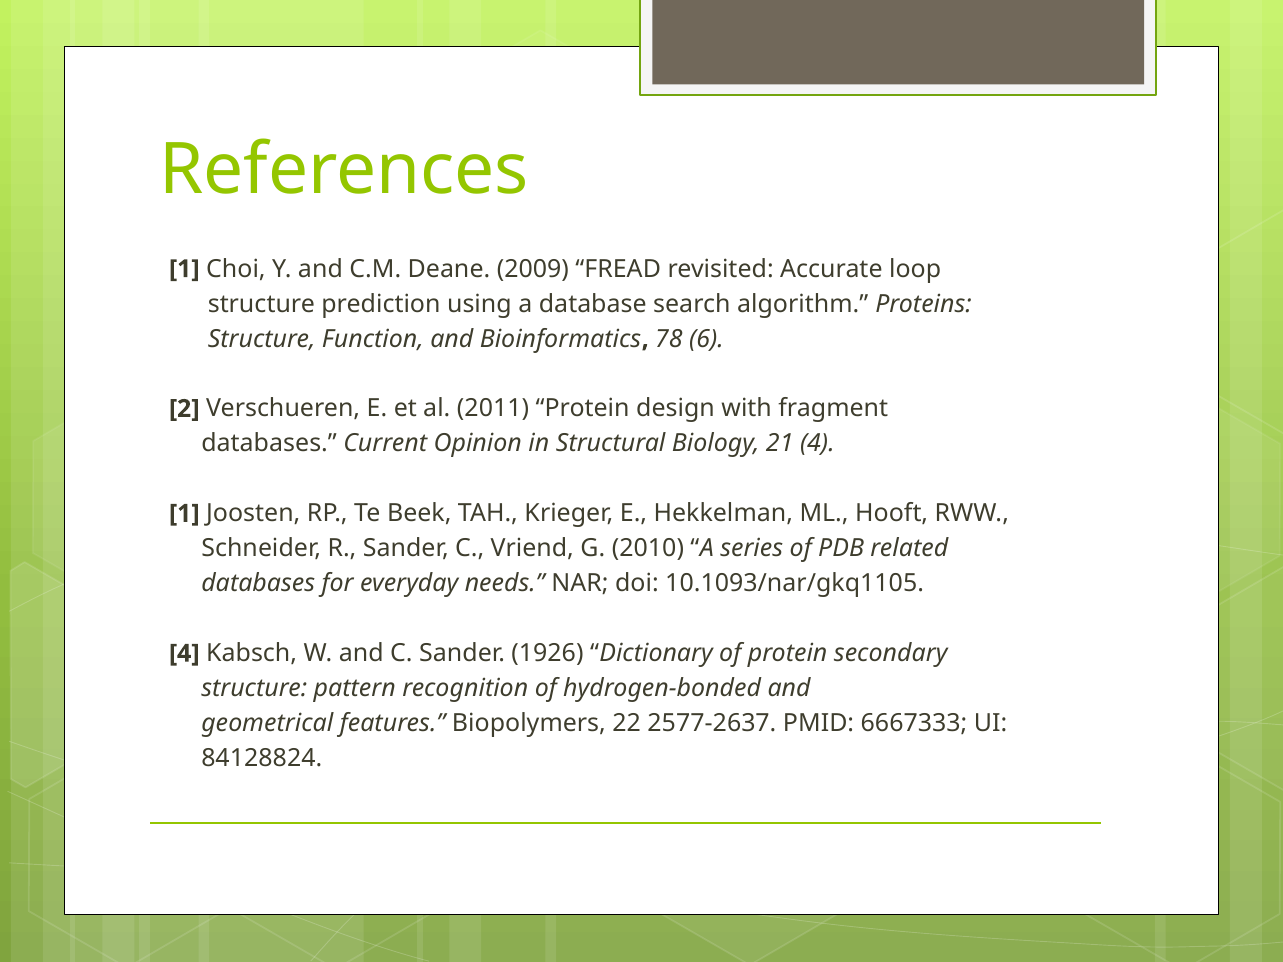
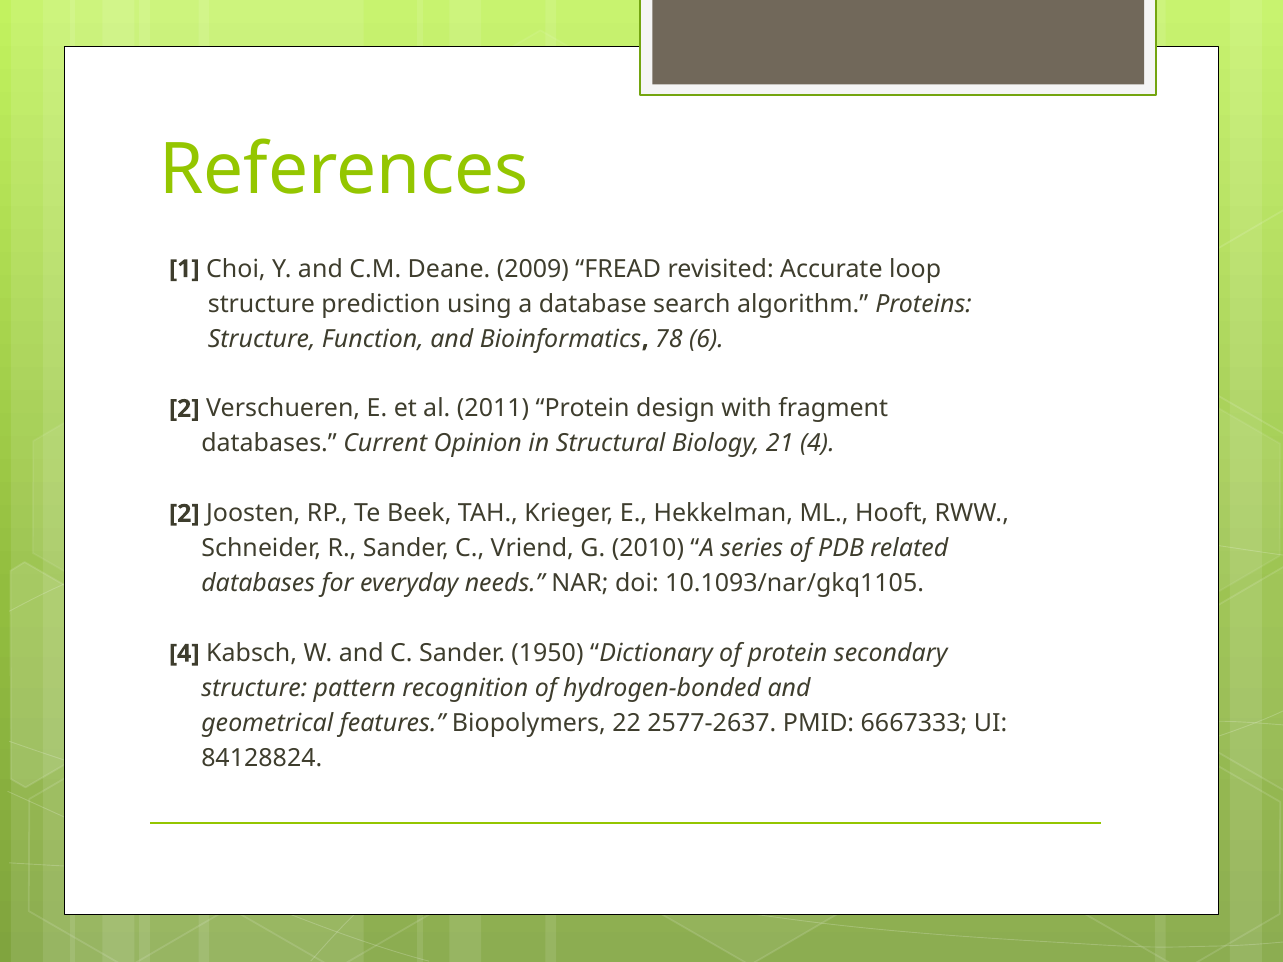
1 at (184, 514): 1 -> 2
1926: 1926 -> 1950
